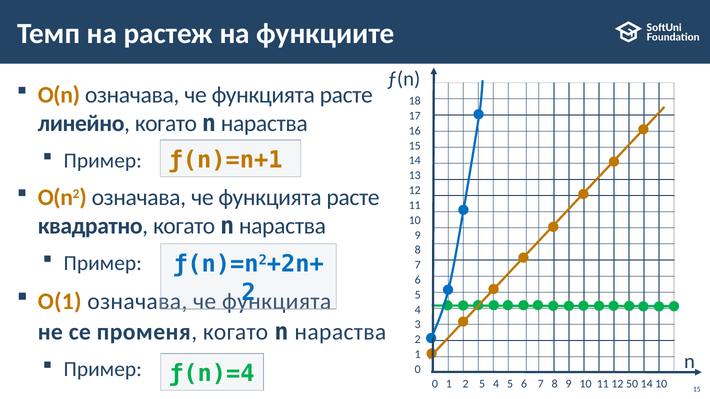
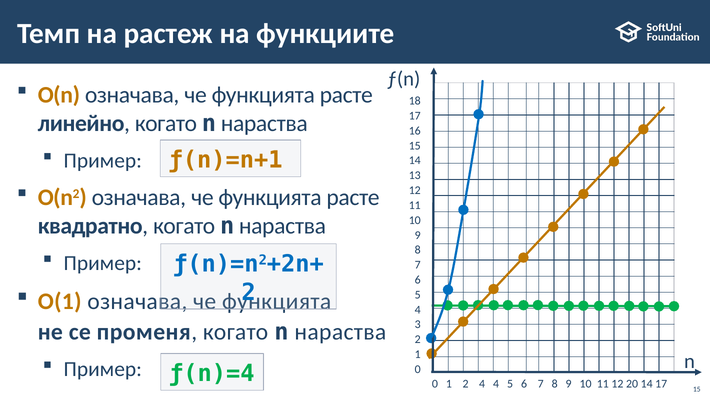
2 5: 5 -> 4
50: 50 -> 20
14 10: 10 -> 17
